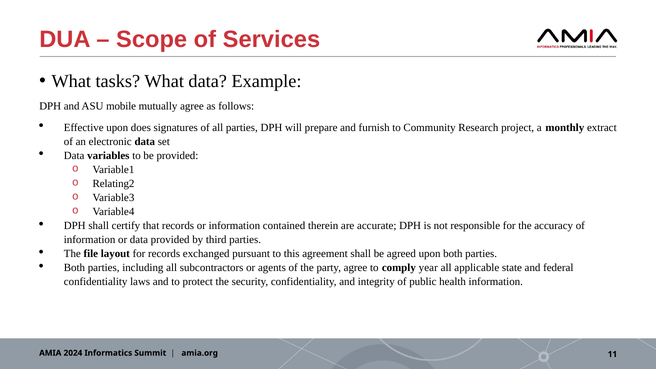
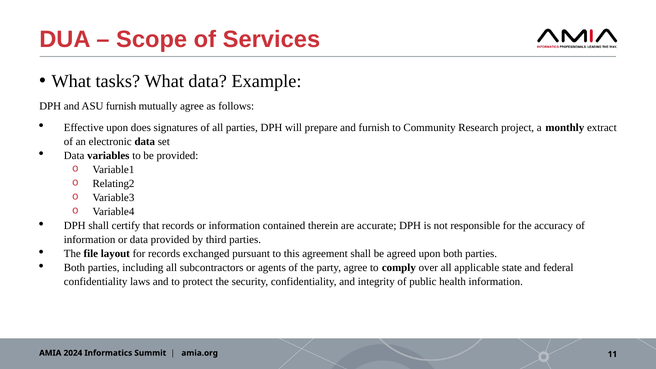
ASU mobile: mobile -> furnish
year: year -> over
